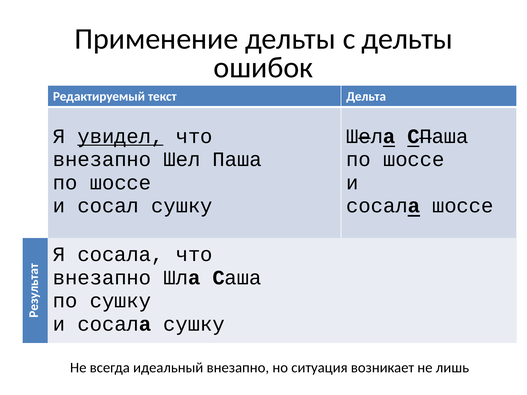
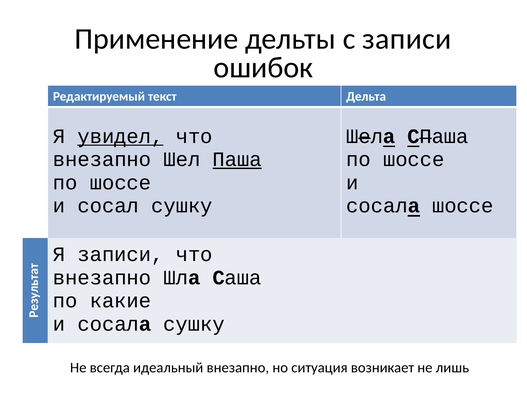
с дельты: дельты -> записи
Паша underline: none -> present
Я сосала: сосала -> записи
по сушку: сушку -> какие
